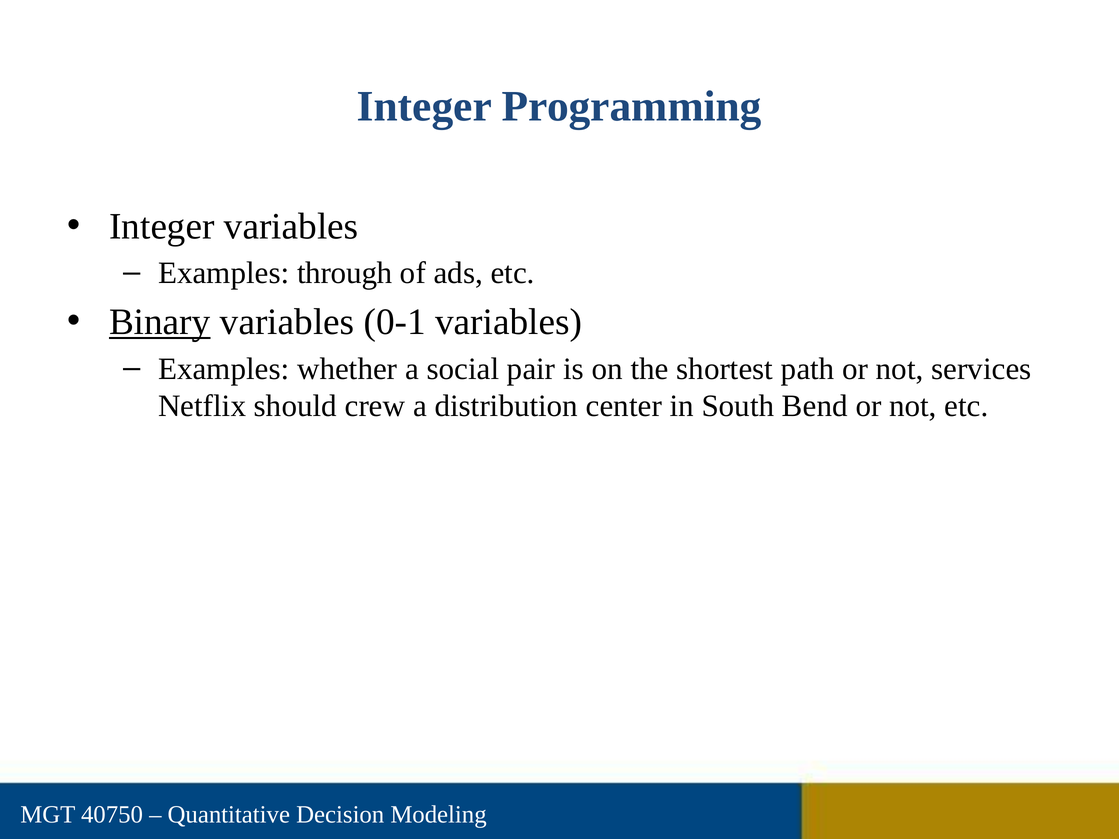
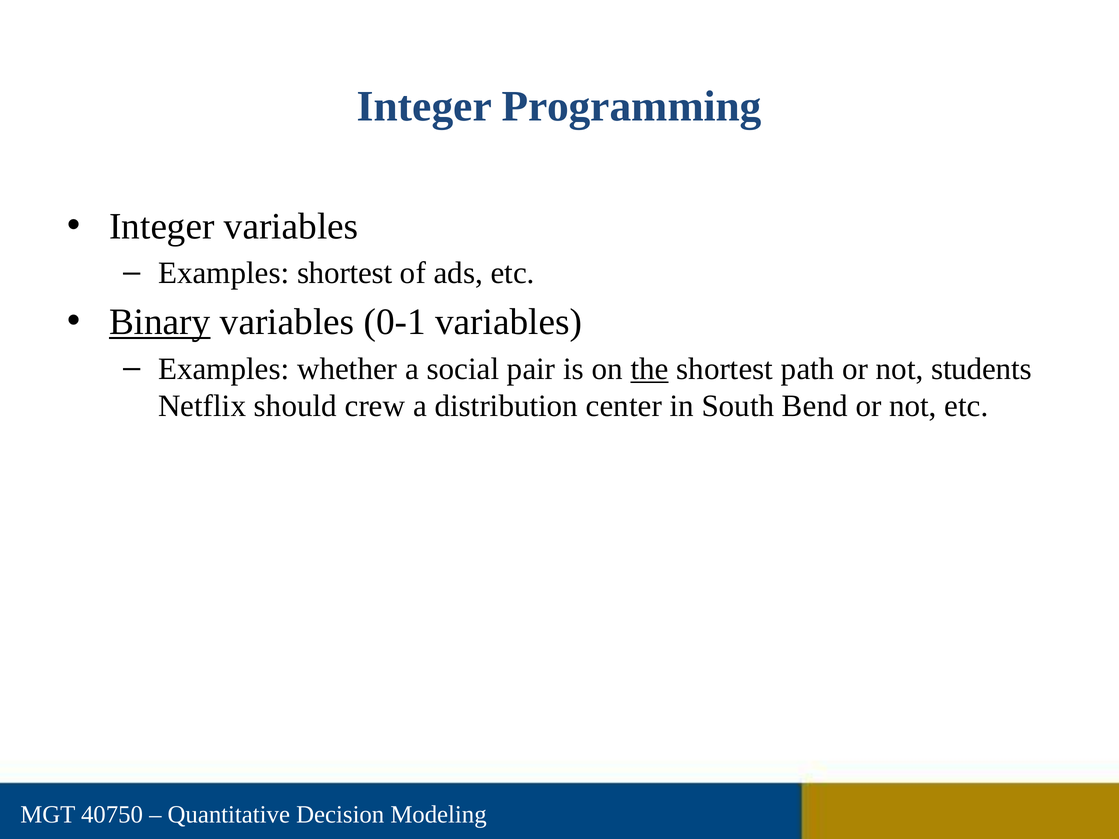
Examples through: through -> shortest
the underline: none -> present
services: services -> students
